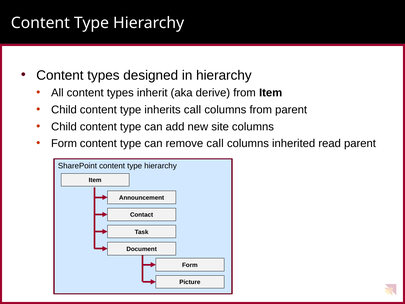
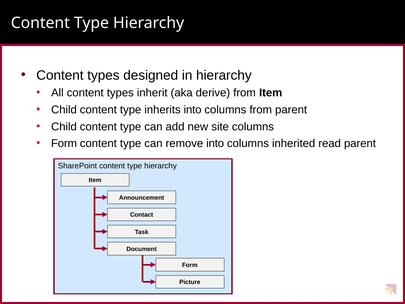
inherits call: call -> into
remove call: call -> into
